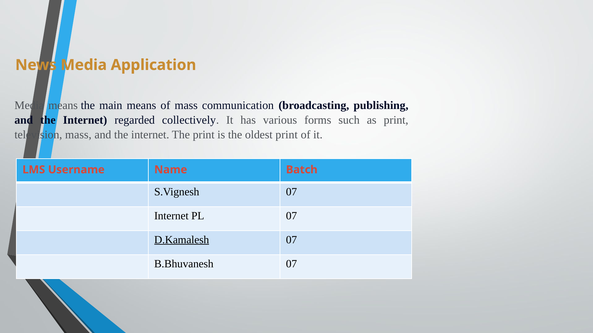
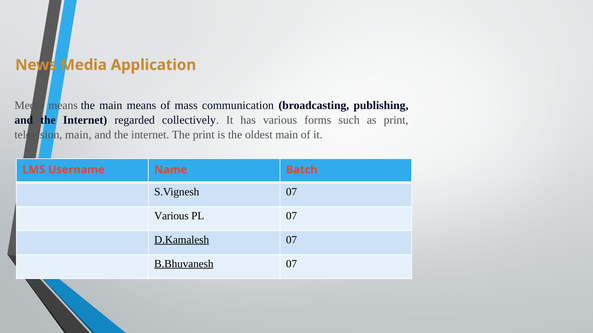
television mass: mass -> main
oldest print: print -> main
Internet at (171, 216): Internet -> Various
B.Bhuvanesh underline: none -> present
